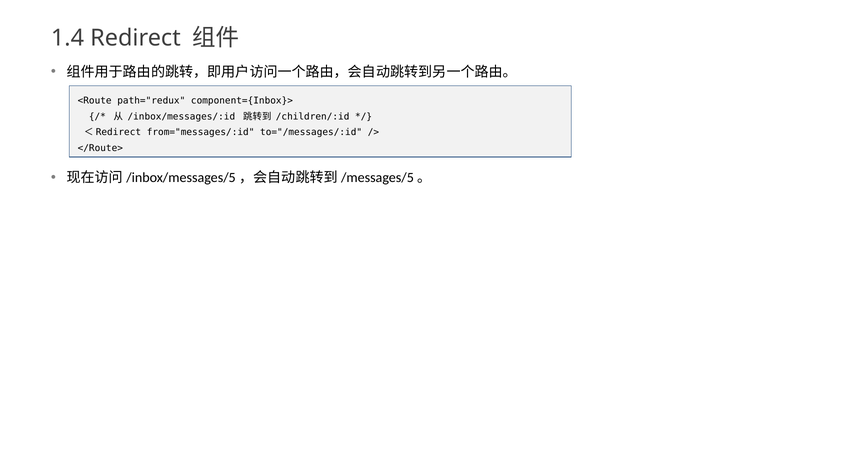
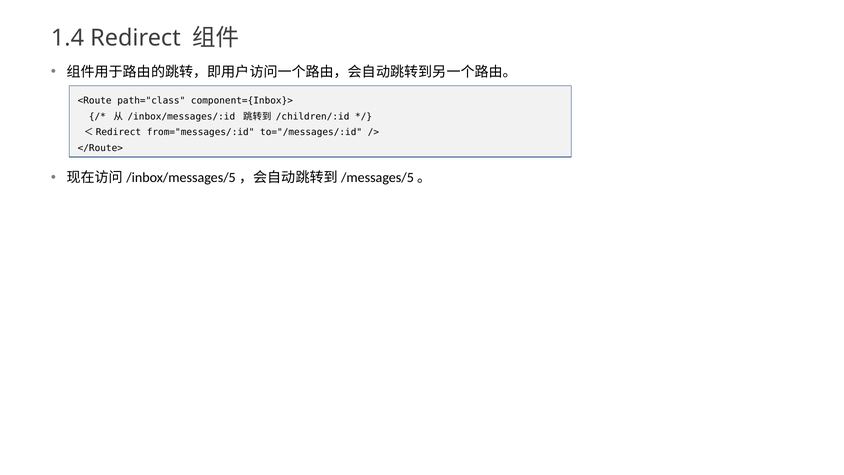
path="redux: path="redux -> path="class
